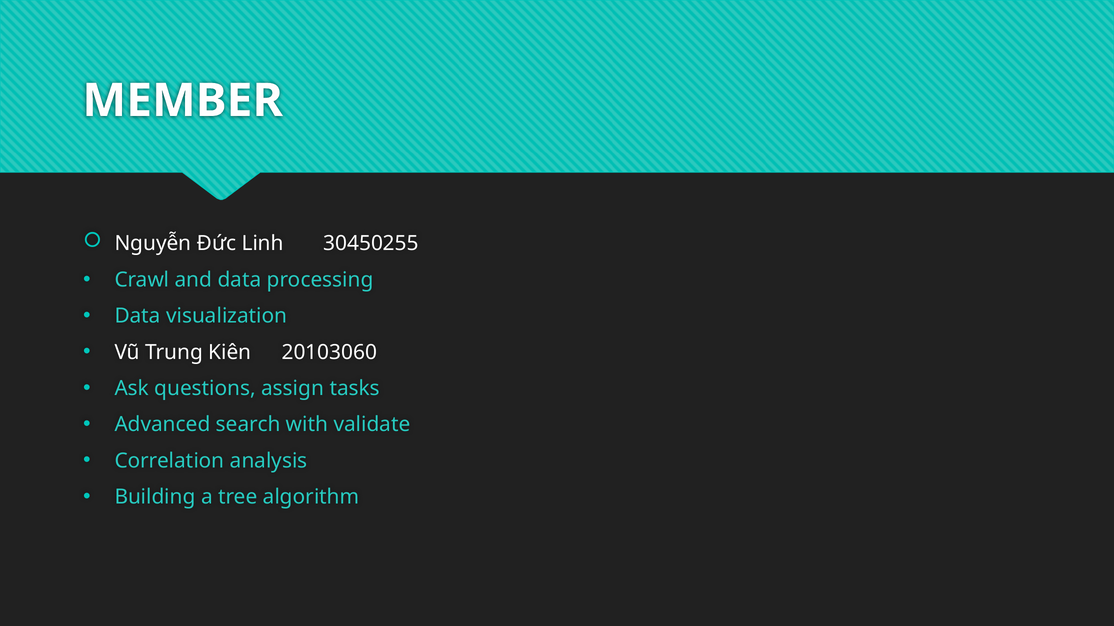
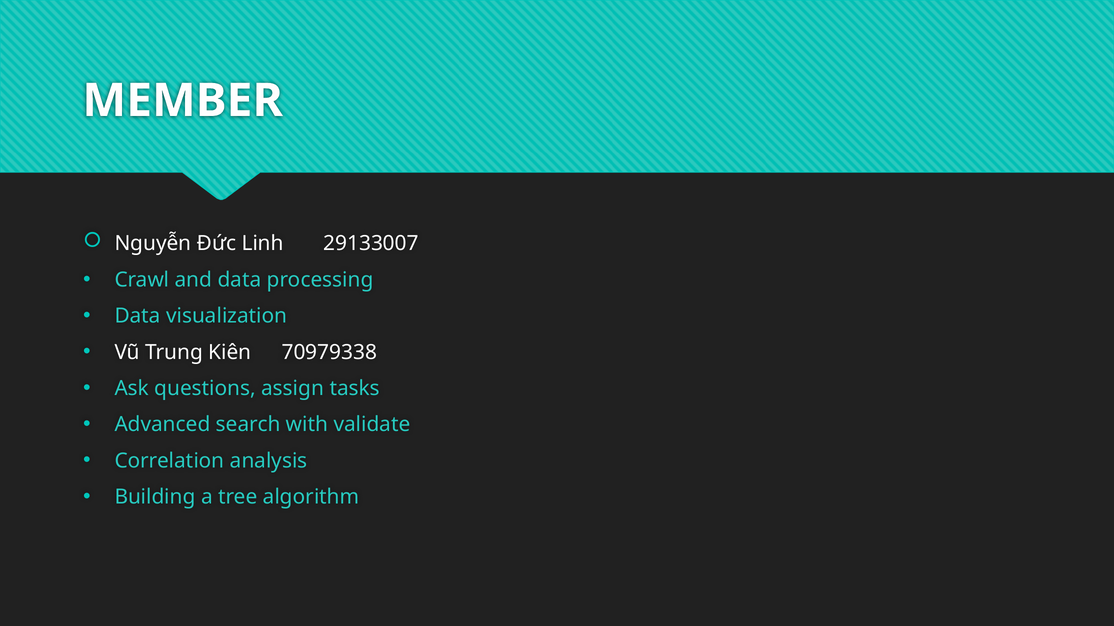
30450255: 30450255 -> 29133007
20103060: 20103060 -> 70979338
